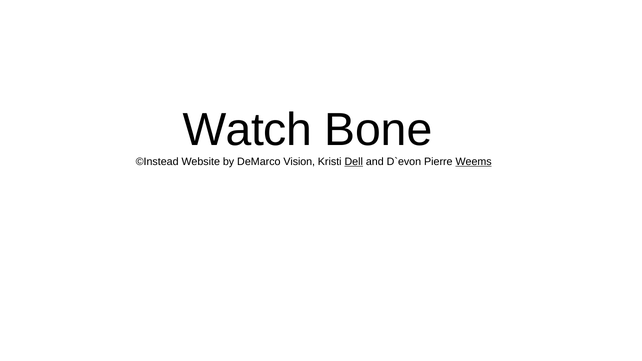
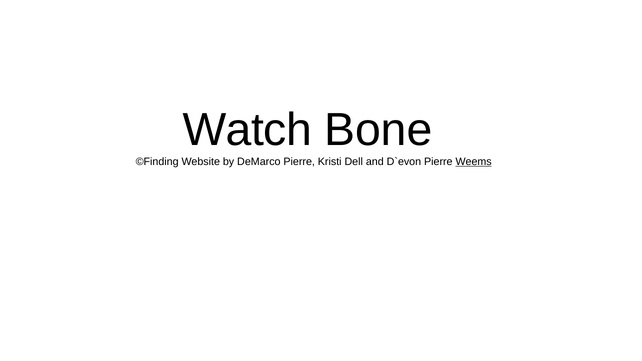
©Instead: ©Instead -> ©Finding
DeMarco Vision: Vision -> Pierre
Dell underline: present -> none
